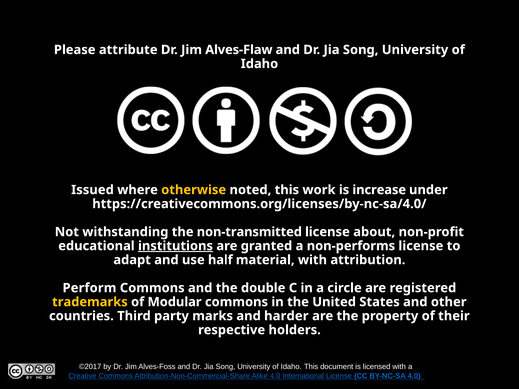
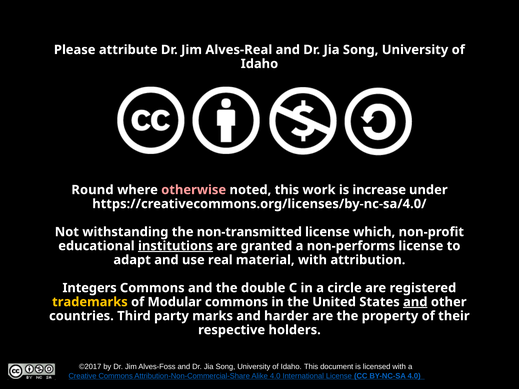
Alves-Flaw: Alves-Flaw -> Alves-Real
Issued: Issued -> Round
otherwise colour: yellow -> pink
about: about -> which
half: half -> real
Perform: Perform -> Integers
and at (415, 302) underline: none -> present
